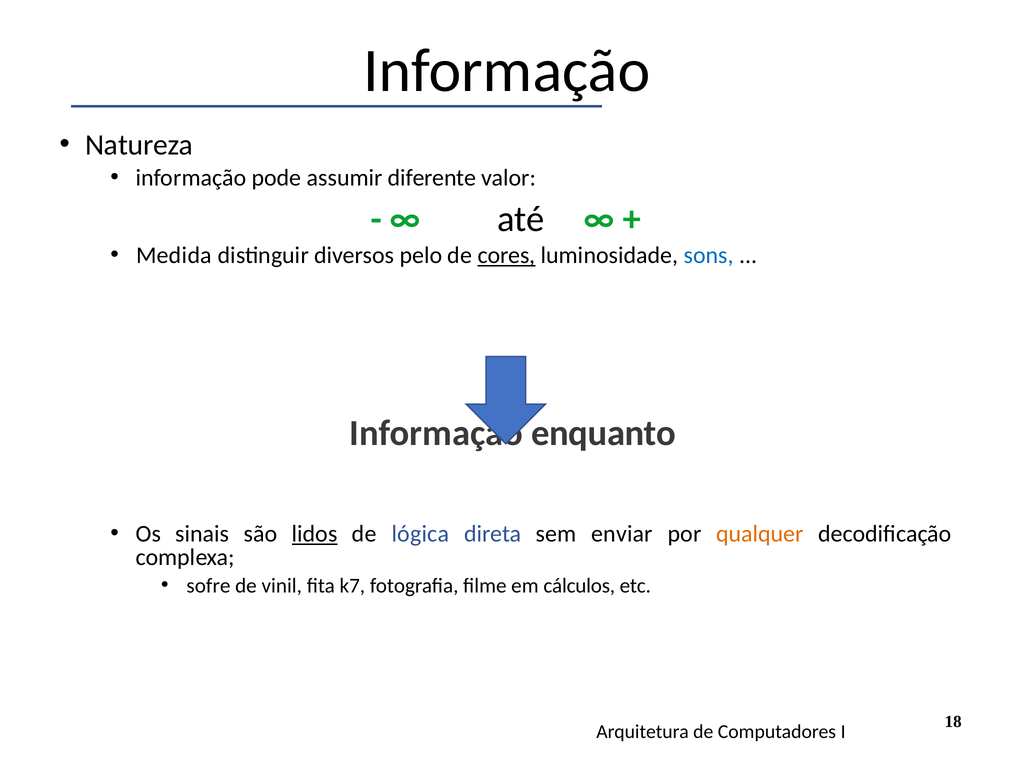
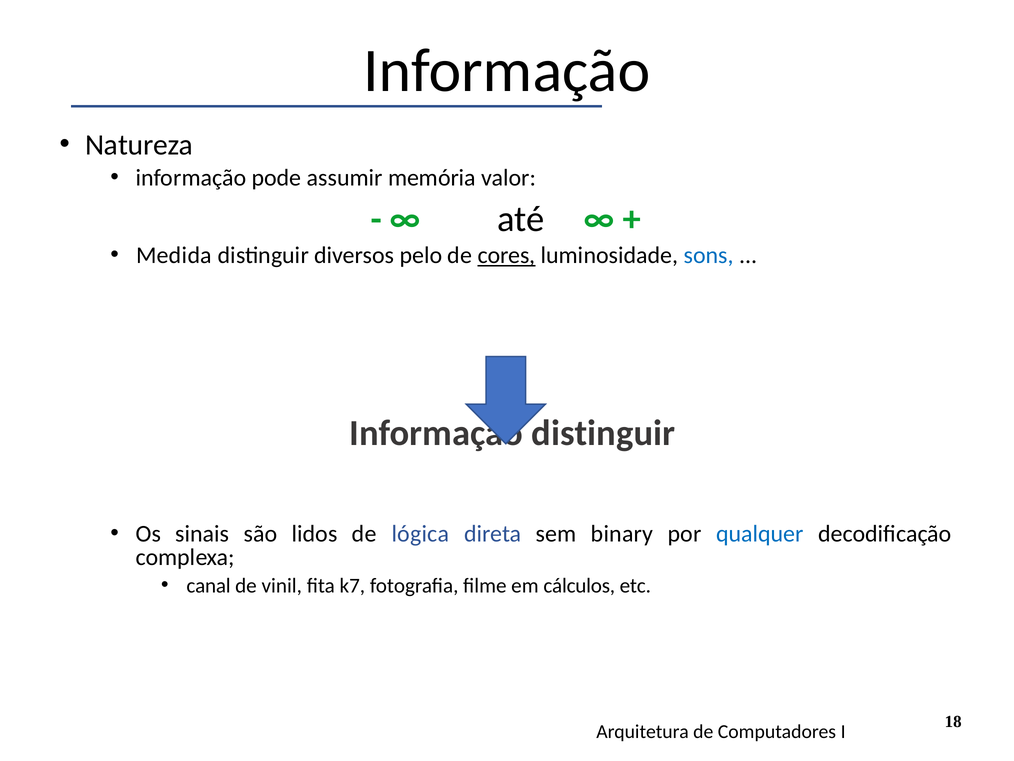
diferente: diferente -> memória
enquanto at (604, 433): enquanto -> distinguir
lidos underline: present -> none
enviar: enviar -> binary
qualquer colour: orange -> blue
sofre: sofre -> canal
